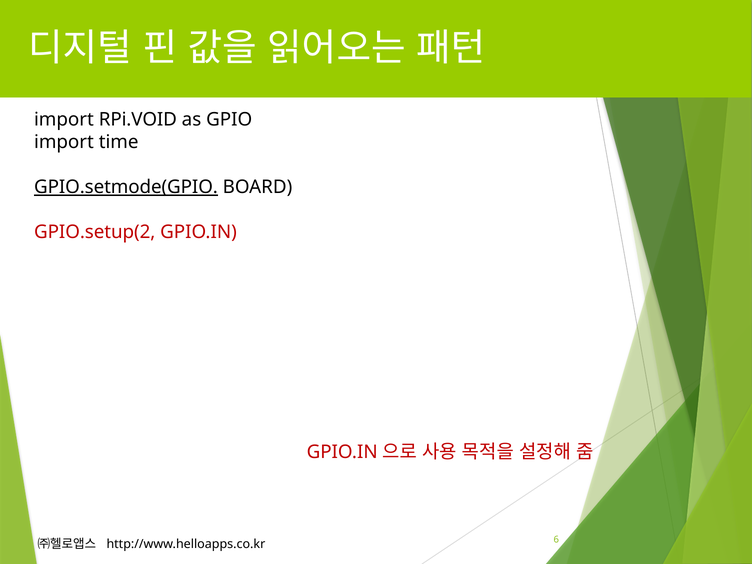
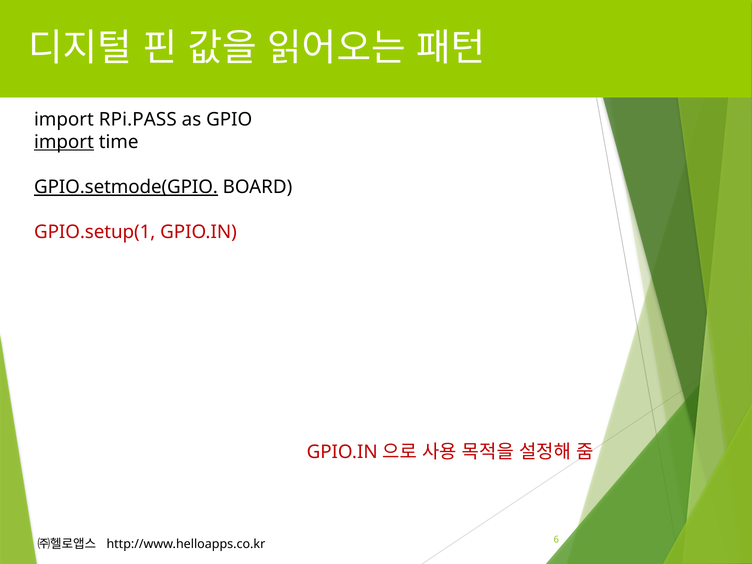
RPi.VOID: RPi.VOID -> RPi.PASS
import at (64, 142) underline: none -> present
GPIO.setup(2: GPIO.setup(2 -> GPIO.setup(1
